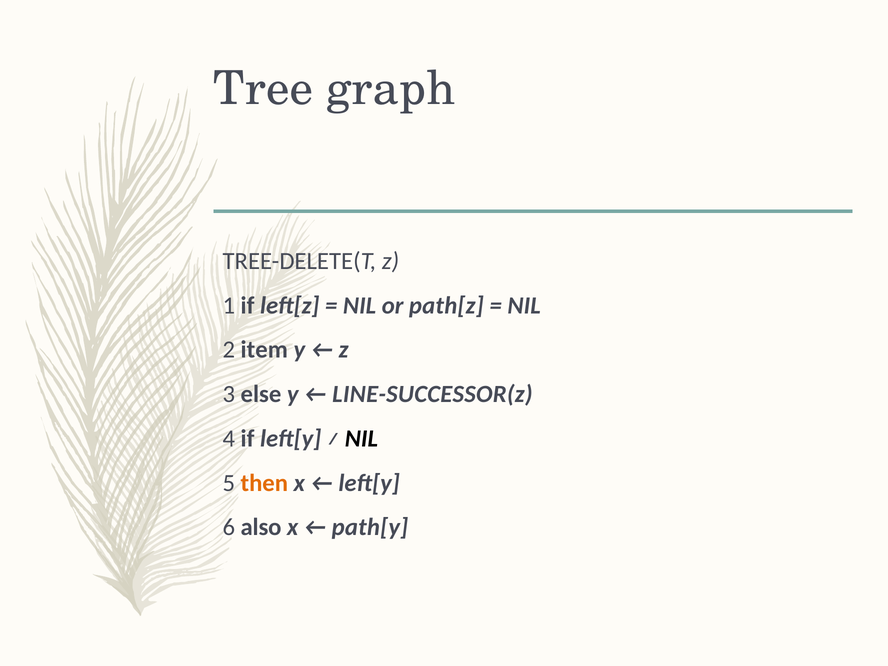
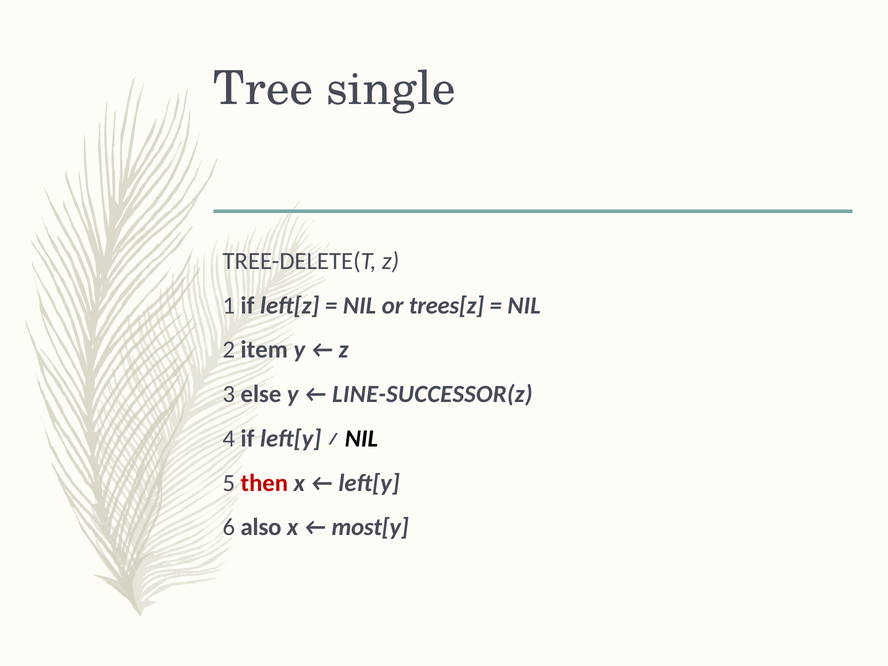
graph: graph -> single
path[z: path[z -> trees[z
then colour: orange -> red
path[y: path[y -> most[y
